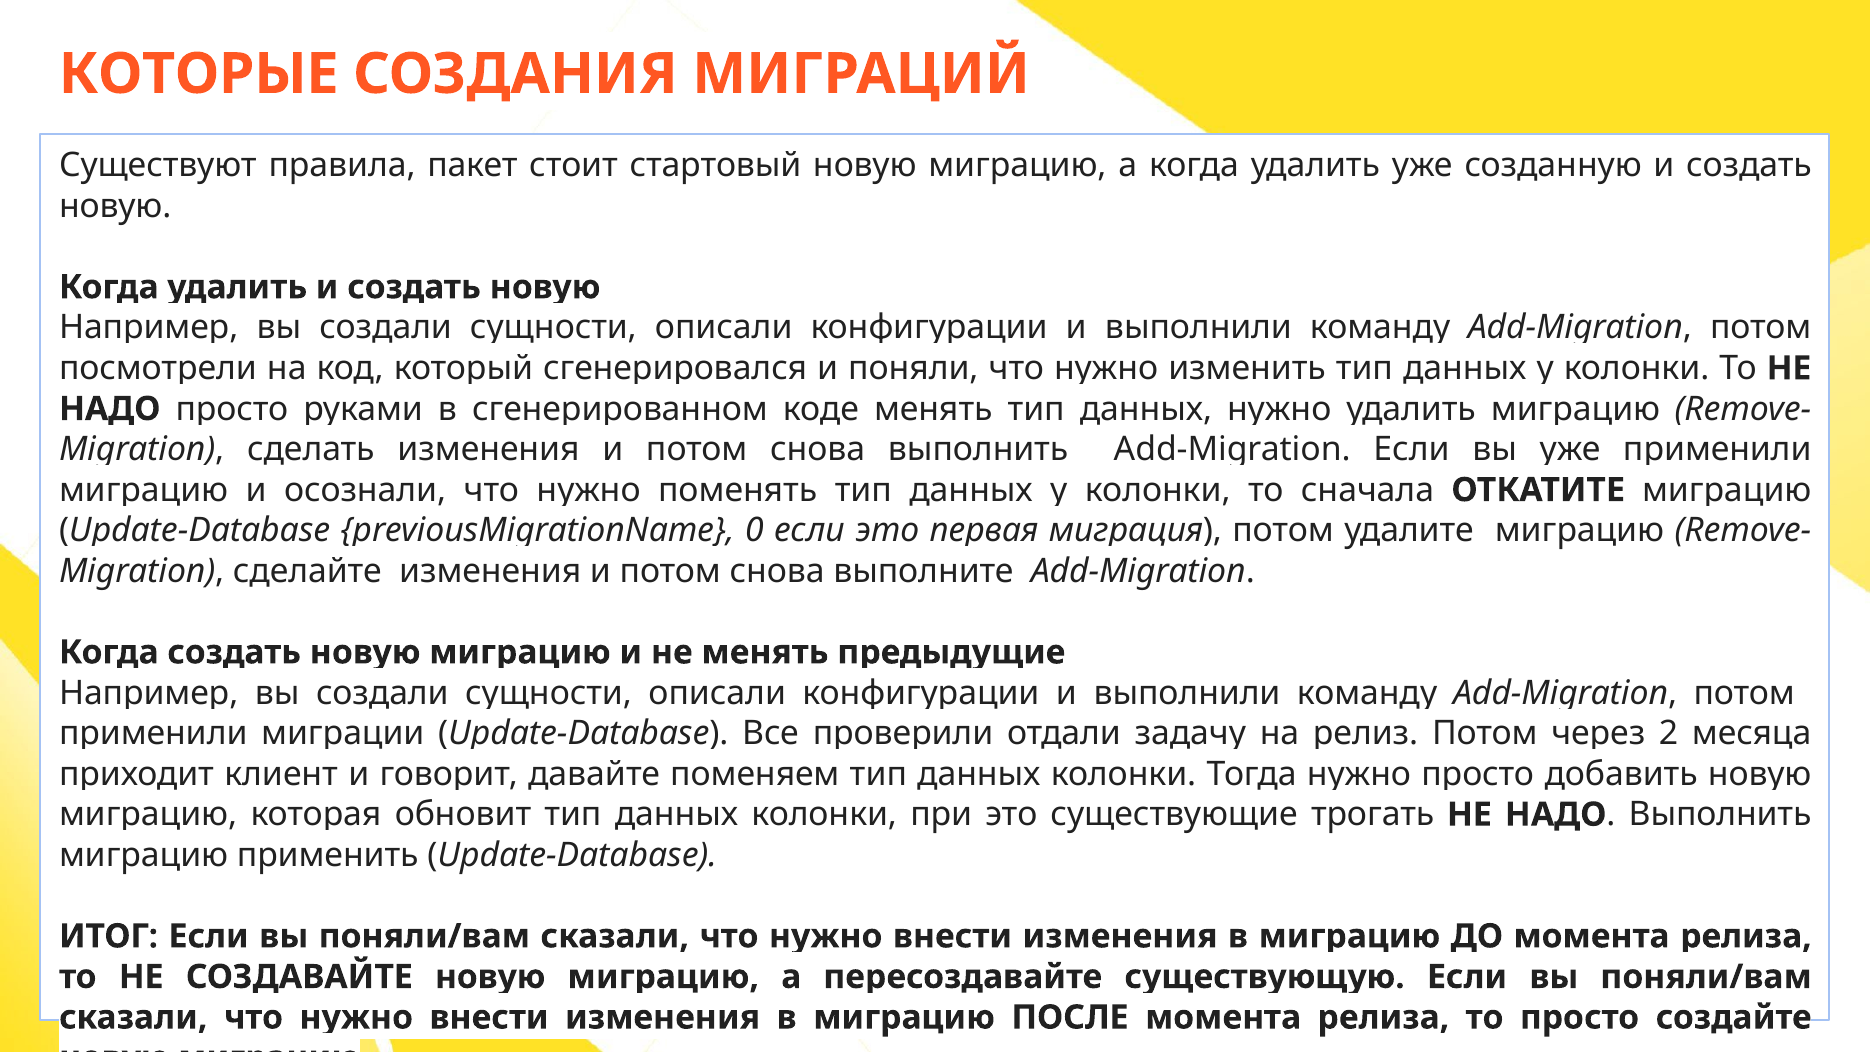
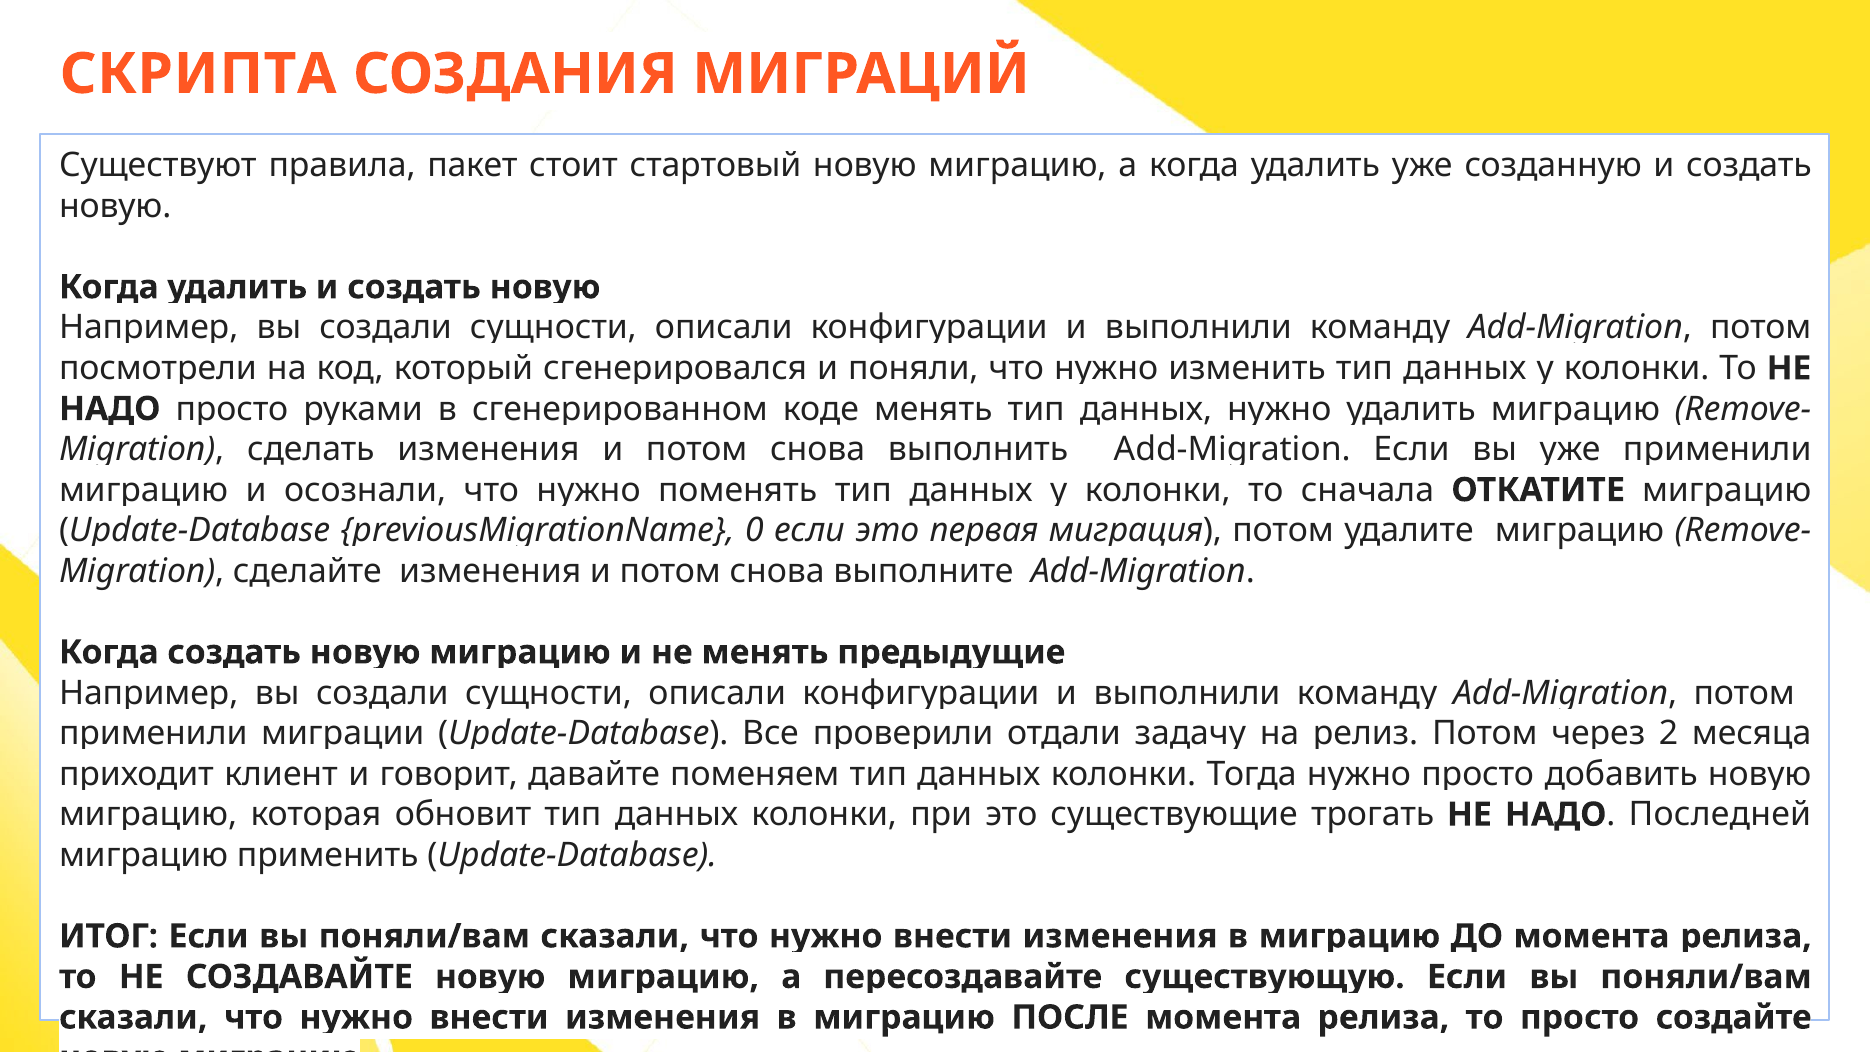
КОТОРЫЕ: КОТОРЫЕ -> СКРИПТА
НАДО Выполнить: Выполнить -> Последней
